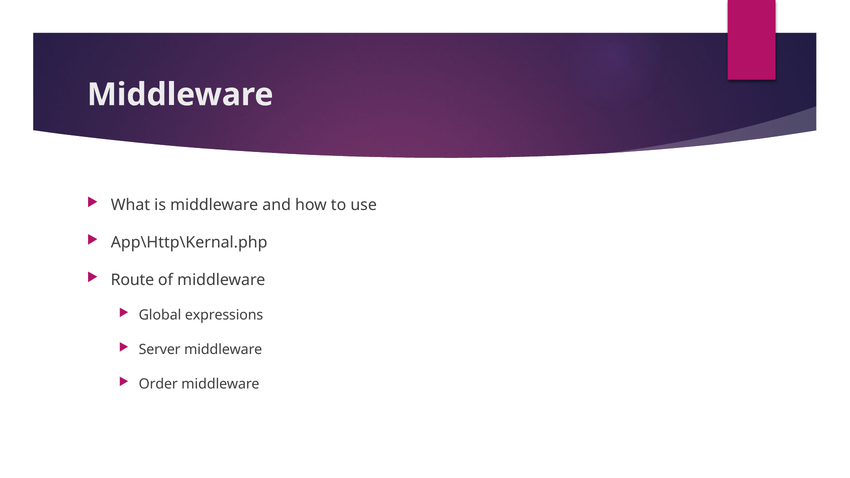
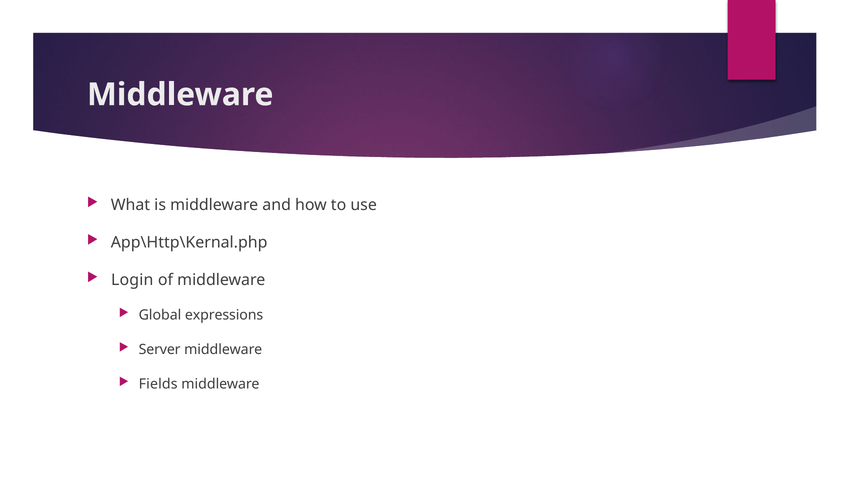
Route: Route -> Login
Order: Order -> Fields
